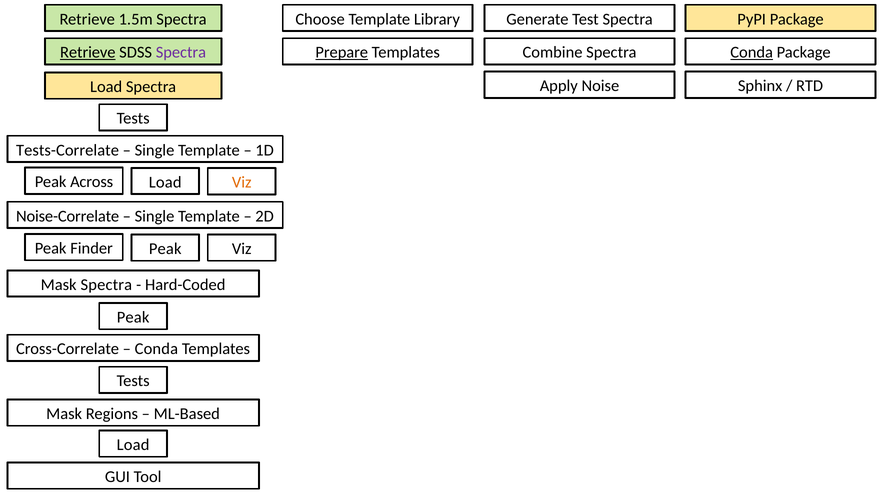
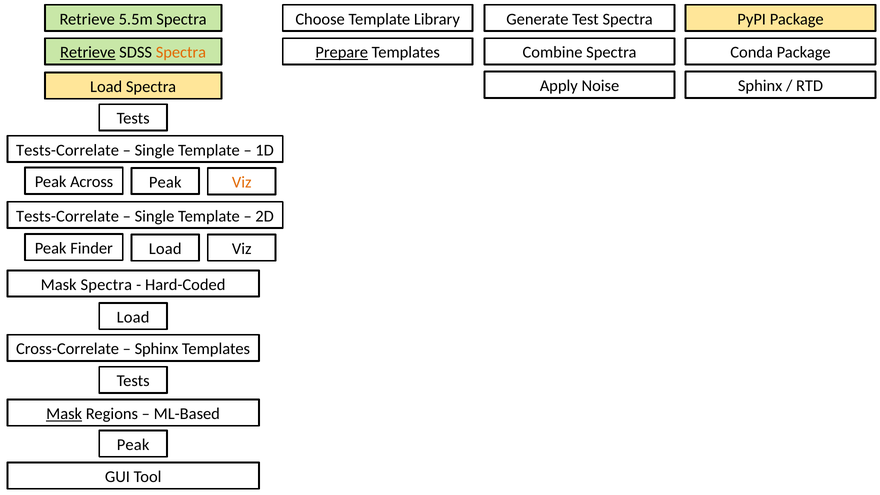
1.5m: 1.5m -> 5.5m
Spectra at (181, 52) colour: purple -> orange
Conda at (752, 52) underline: present -> none
Load at (165, 182): Load -> Peak
Noise-Correlate at (68, 216): Noise-Correlate -> Tests-Correlate
Peak at (165, 249): Peak -> Load
Peak at (133, 317): Peak -> Load
Conda at (156, 349): Conda -> Sphinx
Mask at (64, 414) underline: none -> present
Load at (133, 445): Load -> Peak
